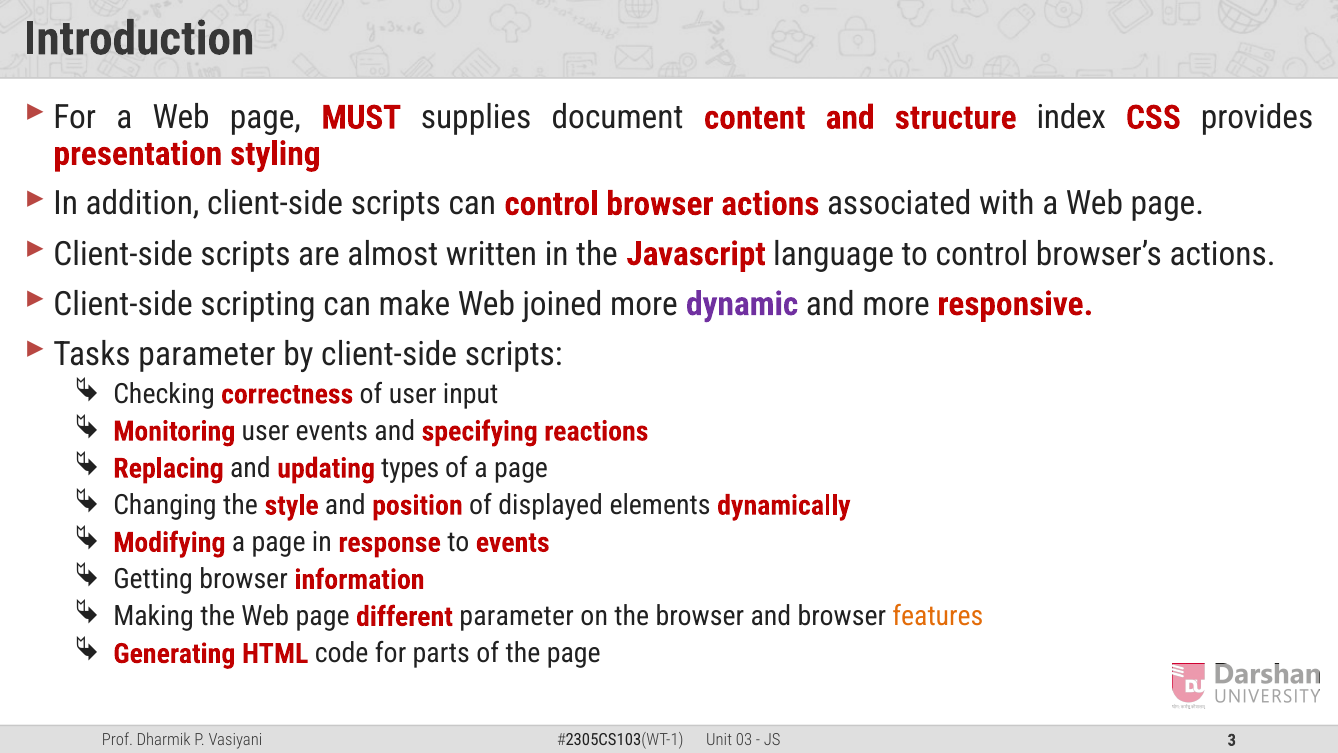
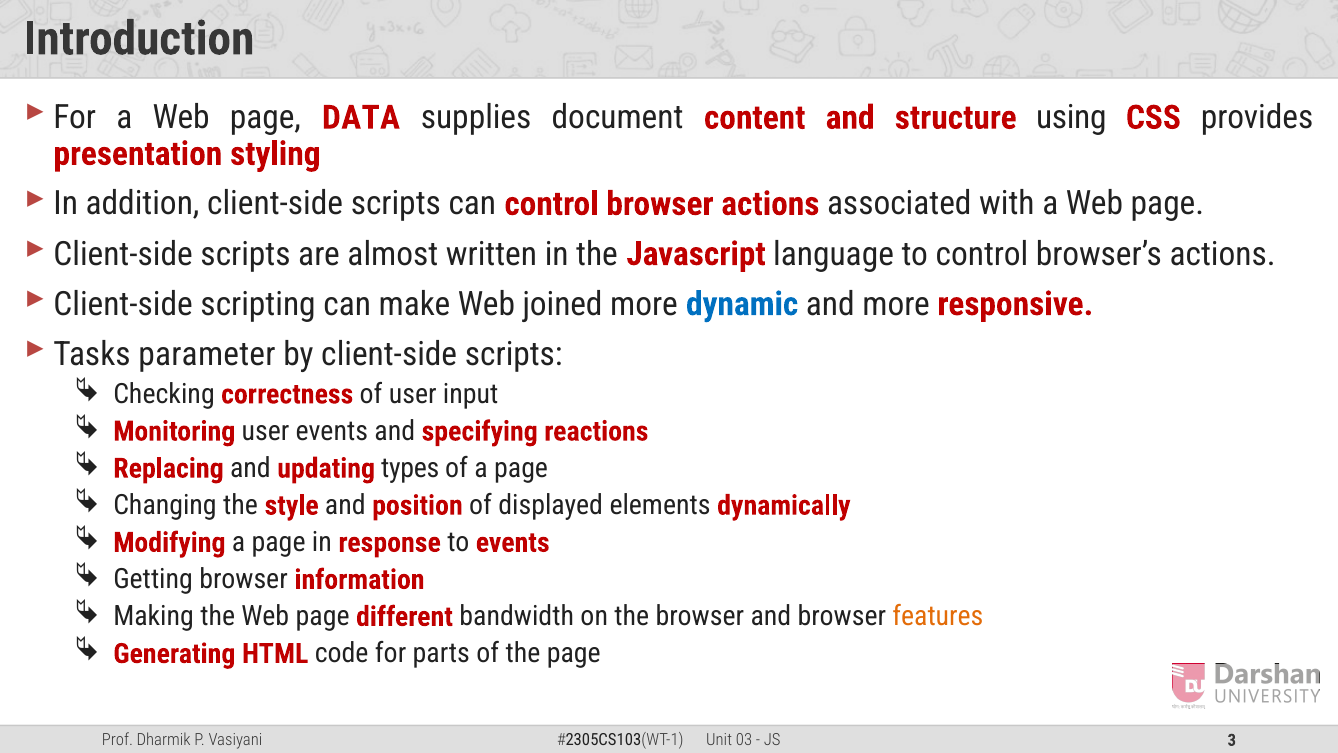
MUST: MUST -> DATA
index: index -> using
dynamic colour: purple -> blue
different parameter: parameter -> bandwidth
